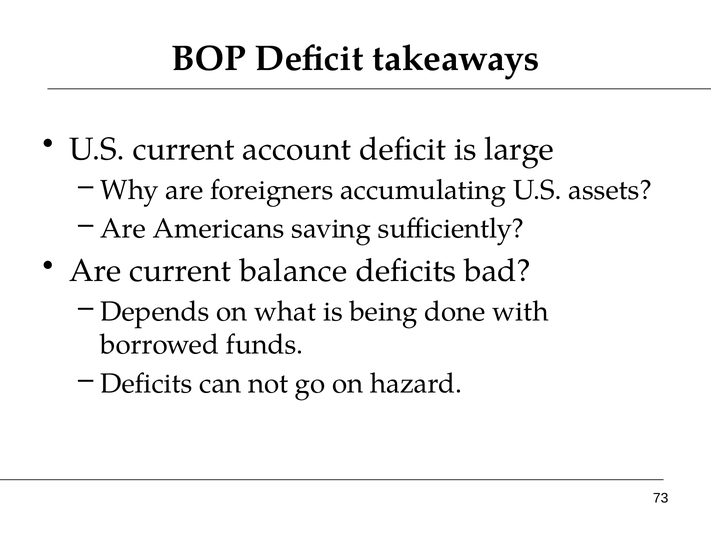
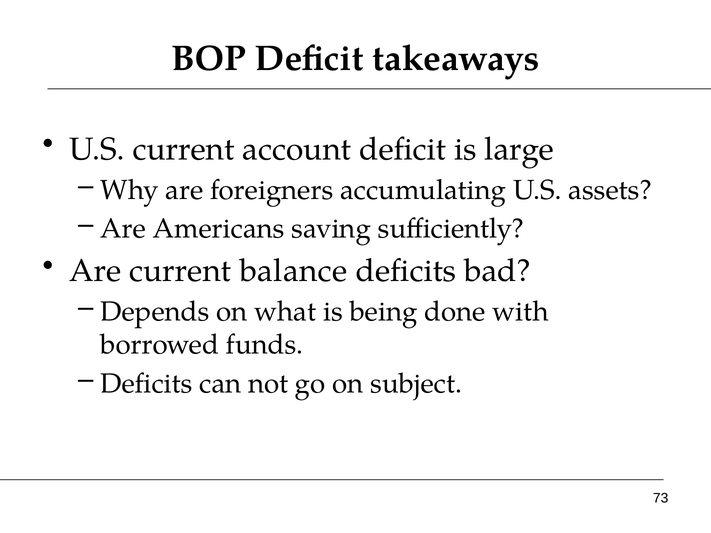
hazard: hazard -> subject
